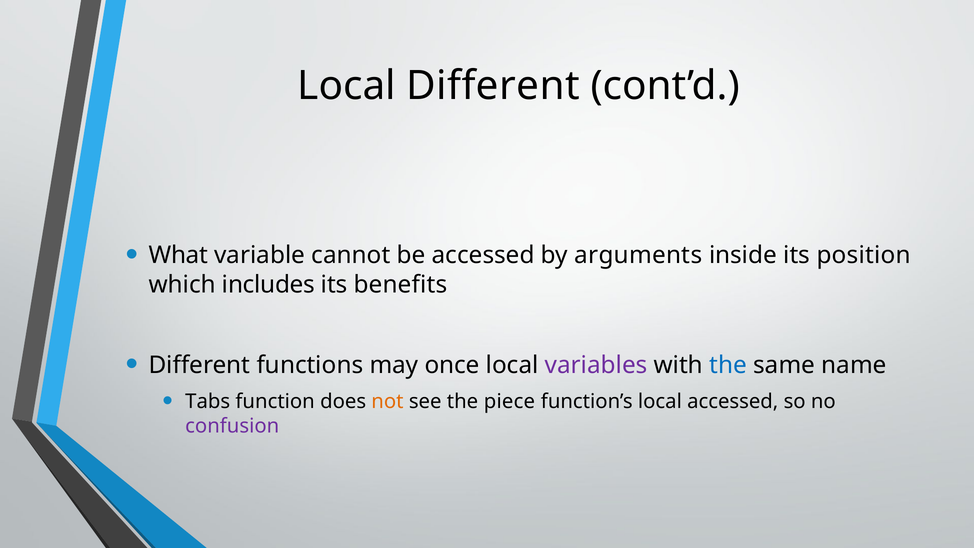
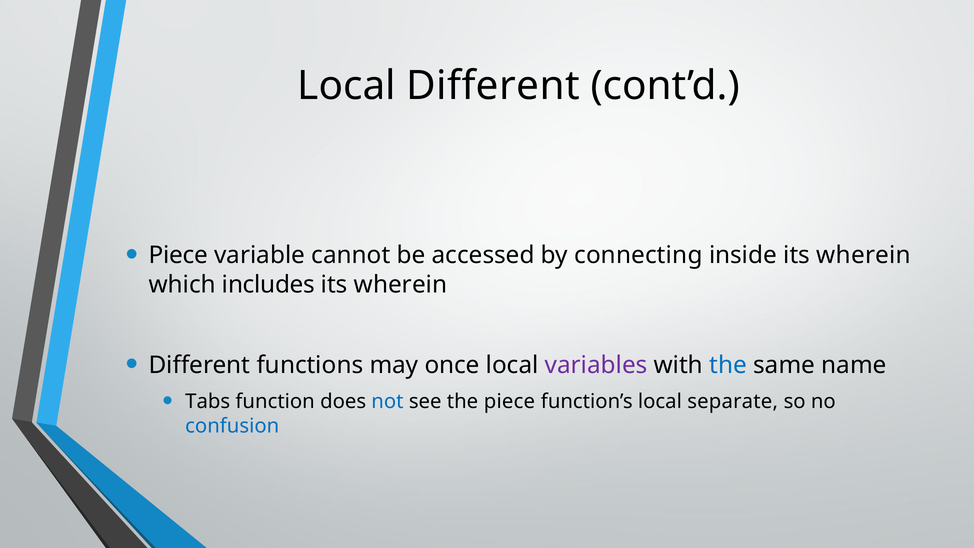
What at (178, 255): What -> Piece
arguments: arguments -> connecting
inside its position: position -> wherein
benefits at (401, 285): benefits -> wherein
not colour: orange -> blue
local accessed: accessed -> separate
confusion colour: purple -> blue
